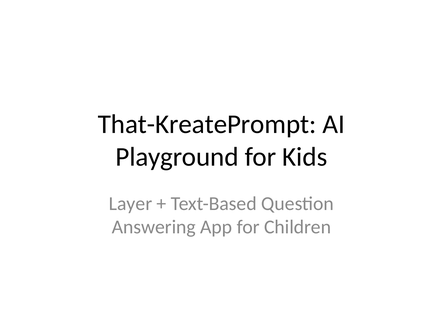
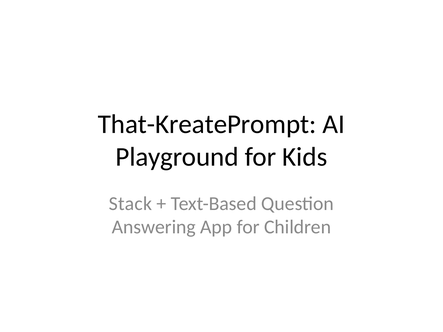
Layer: Layer -> Stack
